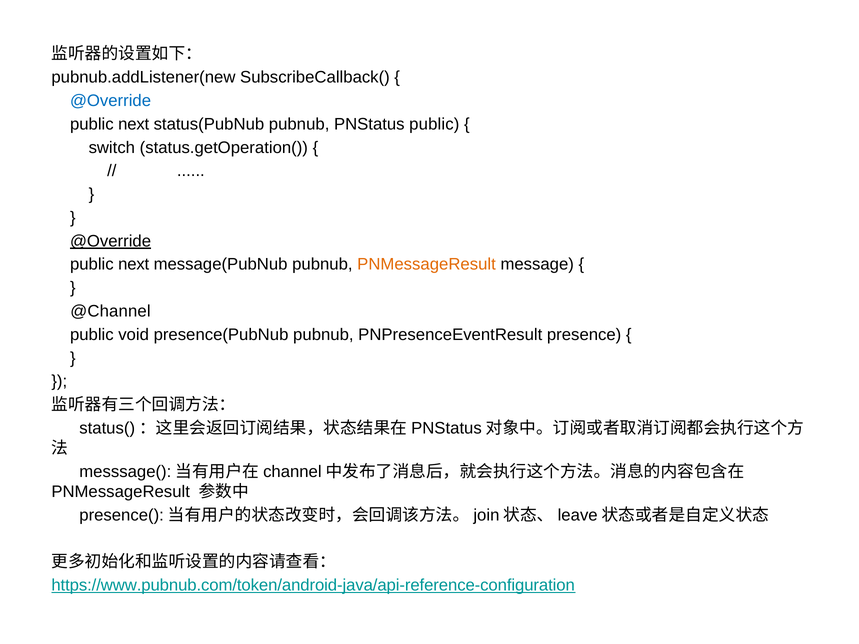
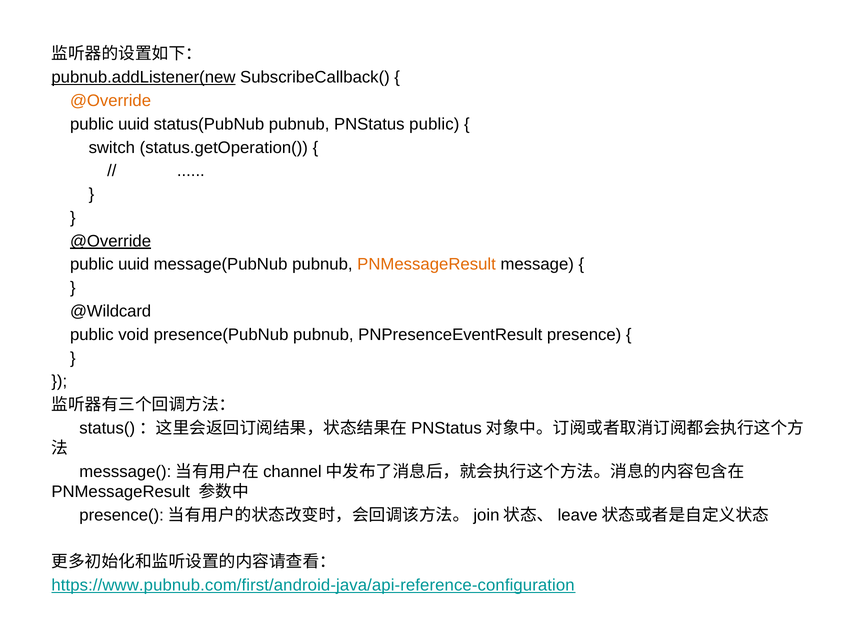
pubnub.addListener(new underline: none -> present
@Override at (111, 101) colour: blue -> orange
next at (134, 124): next -> uuid
next at (134, 265): next -> uuid
@Channel: @Channel -> @Wildcard
https://www.pubnub.com/token/android-java/api-reference-configuration: https://www.pubnub.com/token/android-java/api-reference-configuration -> https://www.pubnub.com/first/android-java/api-reference-configuration
